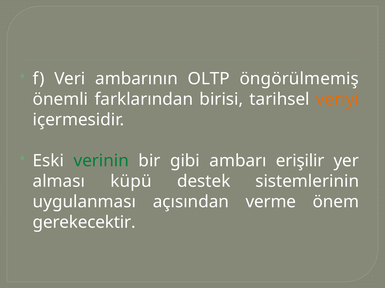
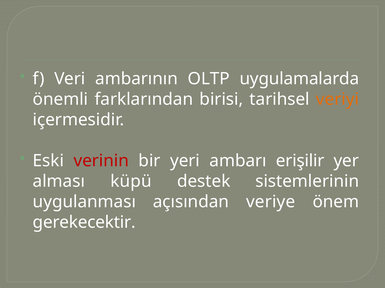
öngörülmemiş: öngörülmemiş -> uygulamalarda
verinin colour: green -> red
gibi: gibi -> yeri
verme: verme -> veriye
